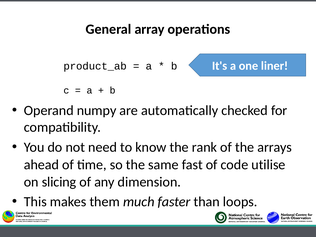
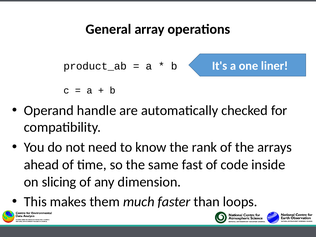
numpy: numpy -> handle
utilise: utilise -> inside
